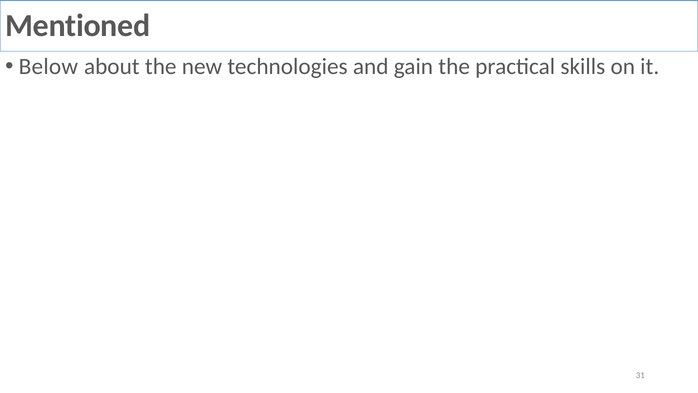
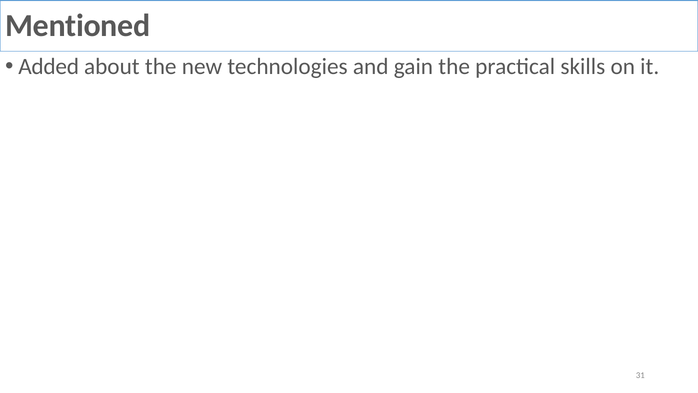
Below: Below -> Added
